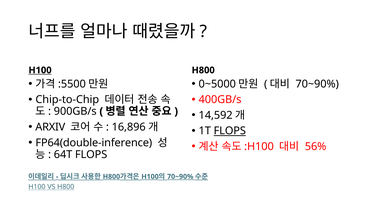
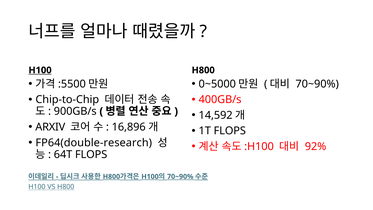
FLOPS at (230, 131) underline: present -> none
FP64(double-inference: FP64(double-inference -> FP64(double-research
56%: 56% -> 92%
